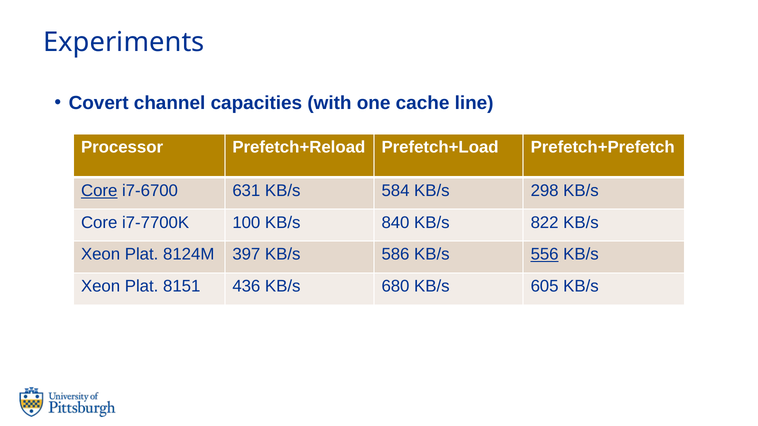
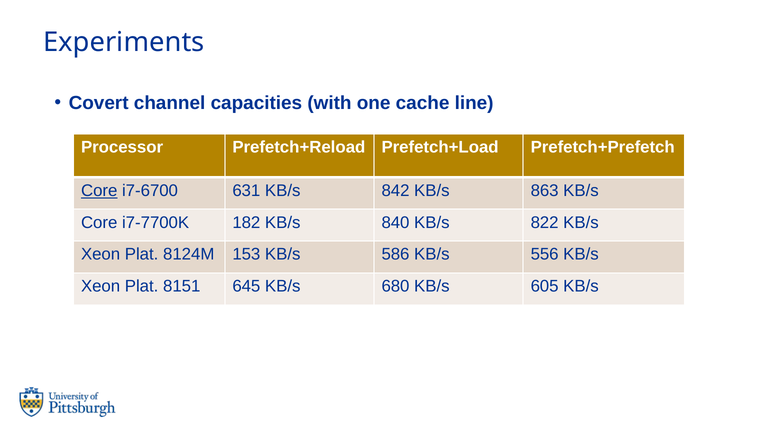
584: 584 -> 842
298: 298 -> 863
100: 100 -> 182
397: 397 -> 153
556 underline: present -> none
436: 436 -> 645
